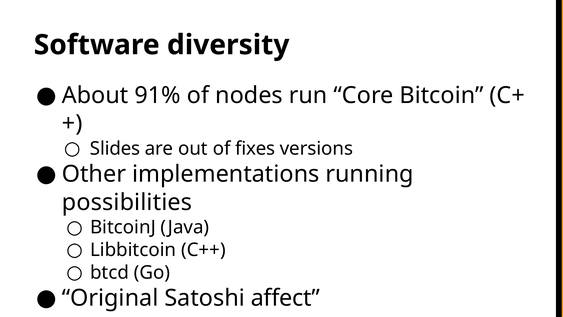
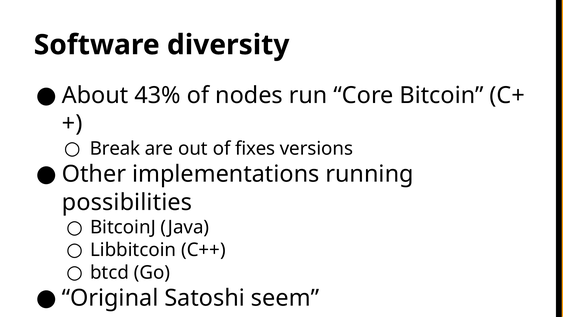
91%: 91% -> 43%
Slides: Slides -> Break
affect: affect -> seem
